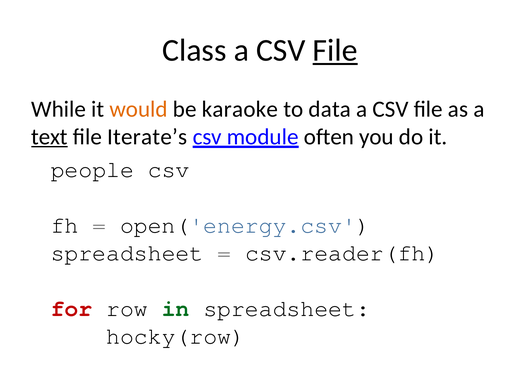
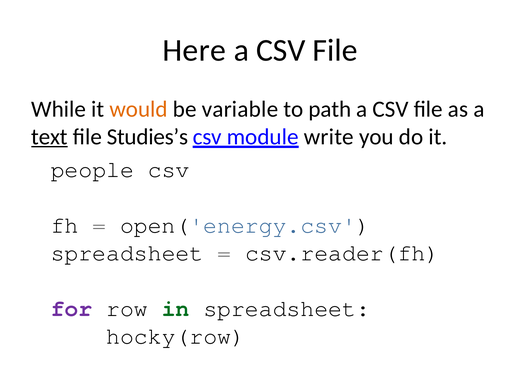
Class: Class -> Here
File at (335, 50) underline: present -> none
karaoke: karaoke -> variable
data: data -> path
Iterate’s: Iterate’s -> Studies’s
often: often -> write
for colour: red -> purple
